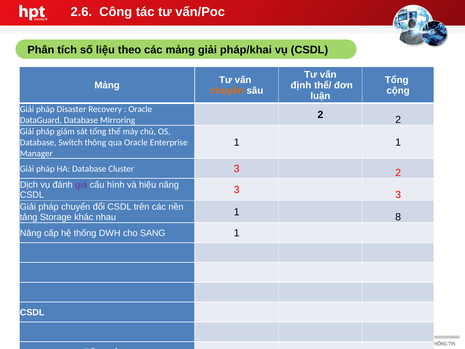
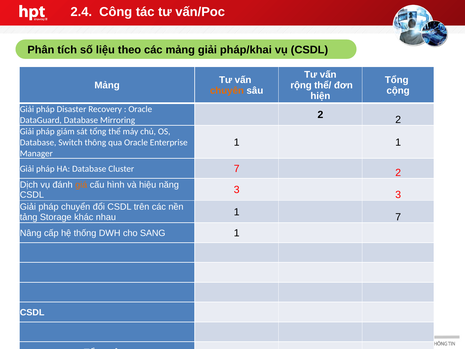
2.6: 2.6 -> 2.4
định: định -> rộng
luận: luận -> hiện
Cluster 3: 3 -> 7
giá colour: purple -> orange
1 8: 8 -> 7
